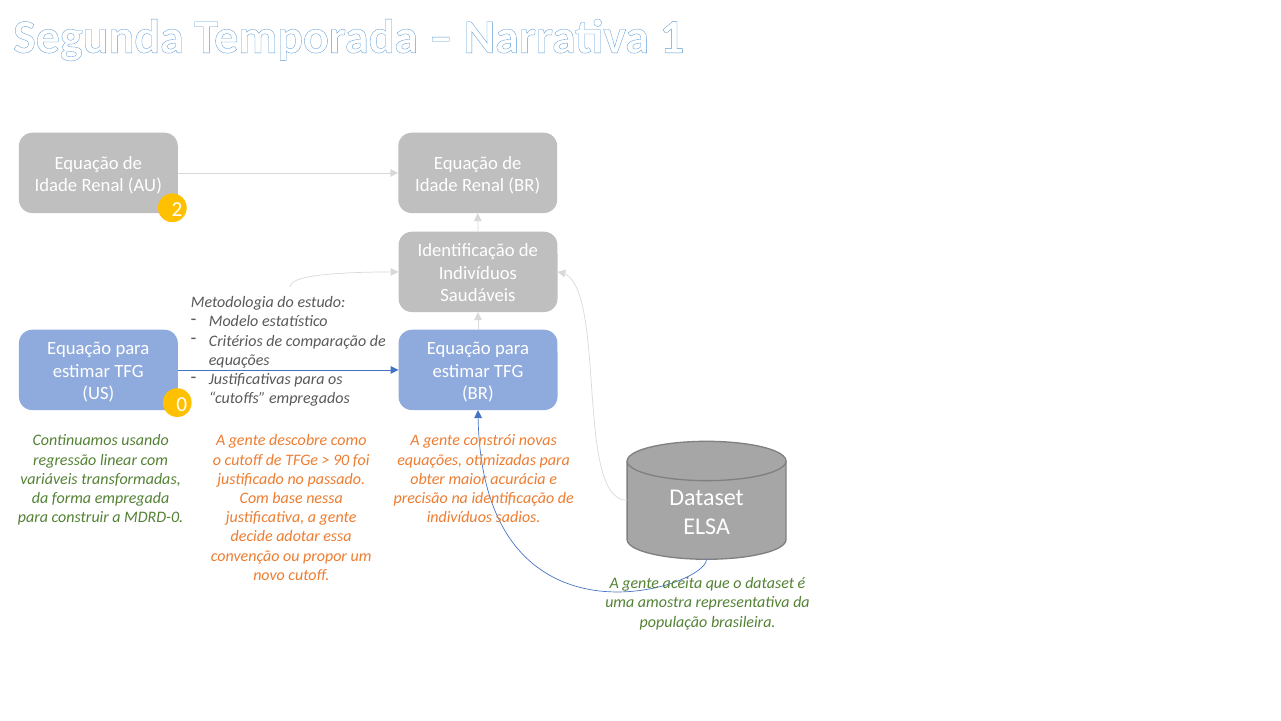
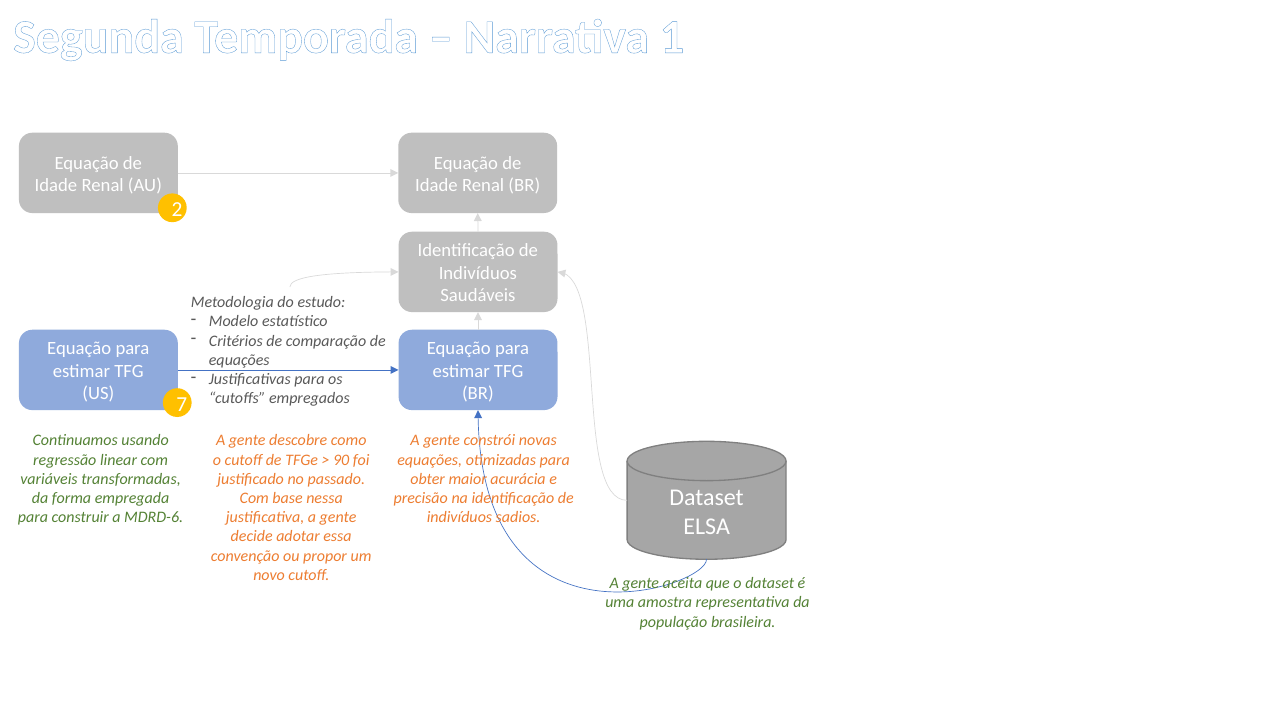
0: 0 -> 7
MDRD-0: MDRD-0 -> MDRD-6
